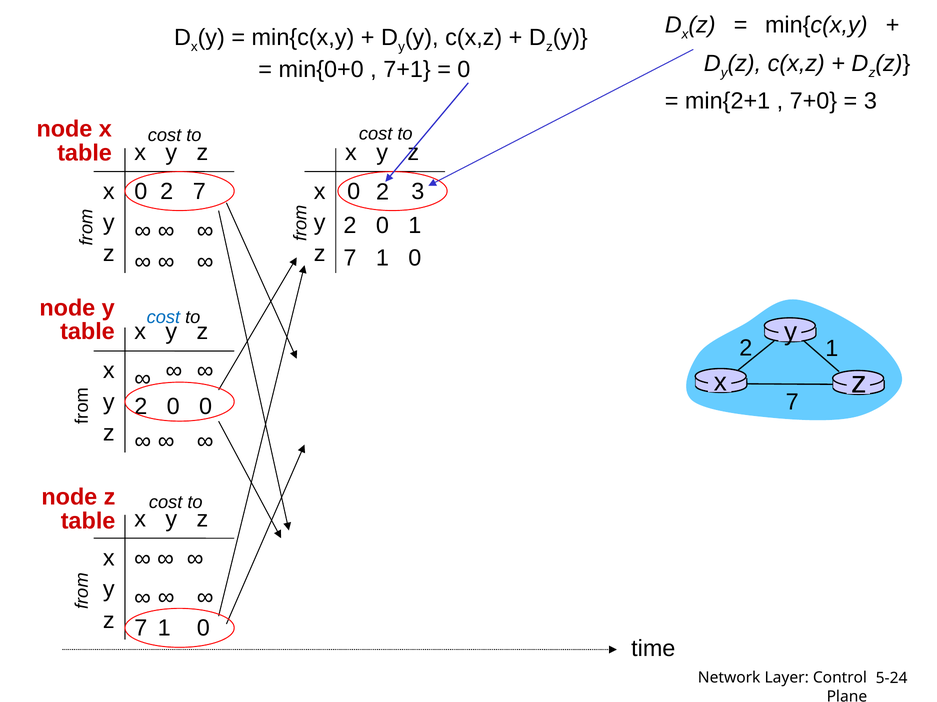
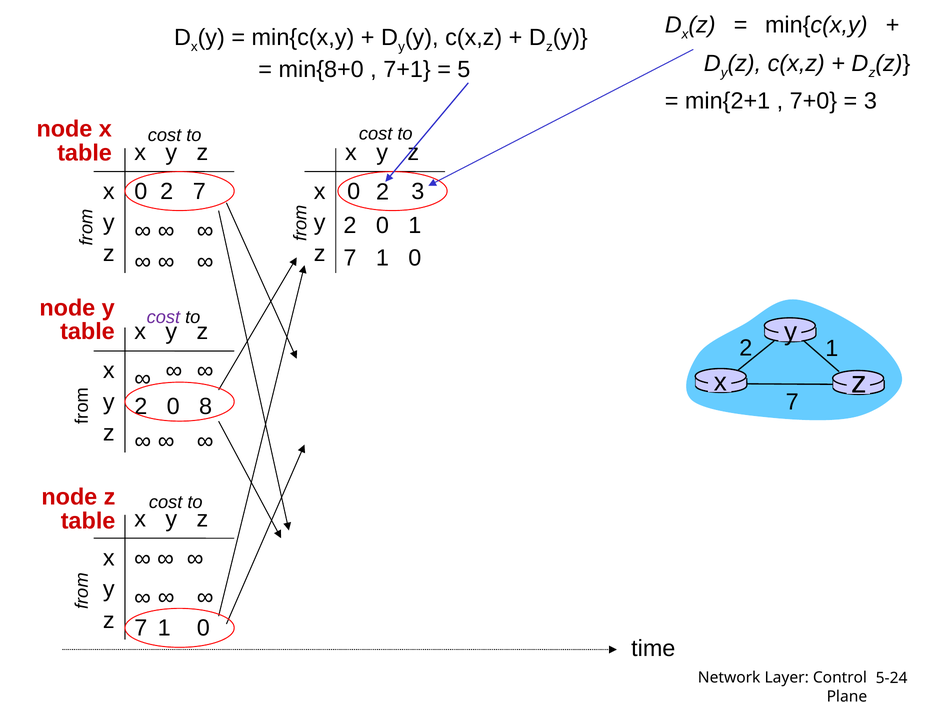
min{0+0: min{0+0 -> min{8+0
0 at (464, 70): 0 -> 5
cost at (163, 317) colour: blue -> purple
0 0: 0 -> 8
